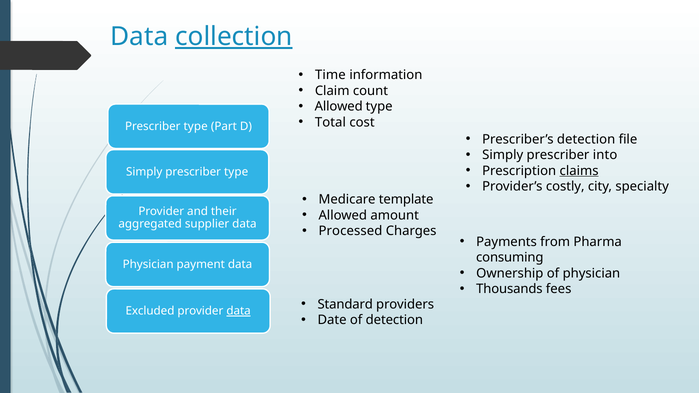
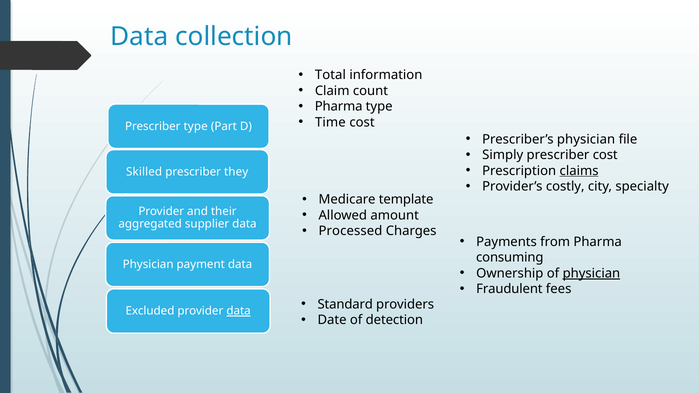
collection underline: present -> none
Time: Time -> Total
Allowed at (339, 107): Allowed -> Pharma
Total: Total -> Time
Prescriber’s detection: detection -> physician
prescriber into: into -> cost
Simply at (144, 172): Simply -> Skilled
type at (236, 172): type -> they
physician at (591, 273) underline: none -> present
Thousands: Thousands -> Fraudulent
